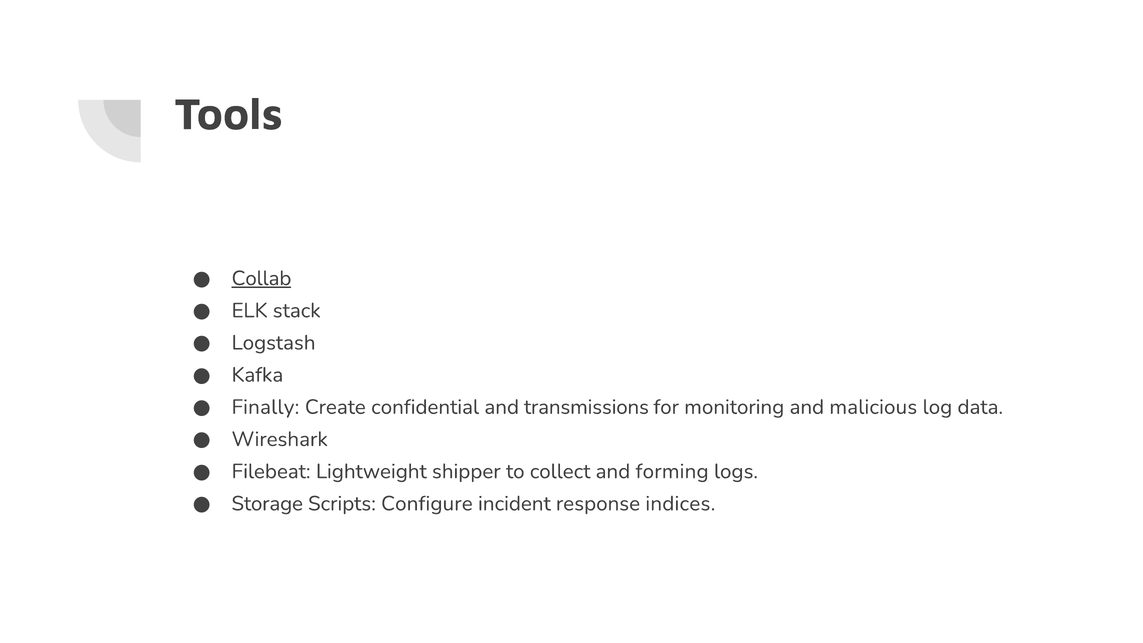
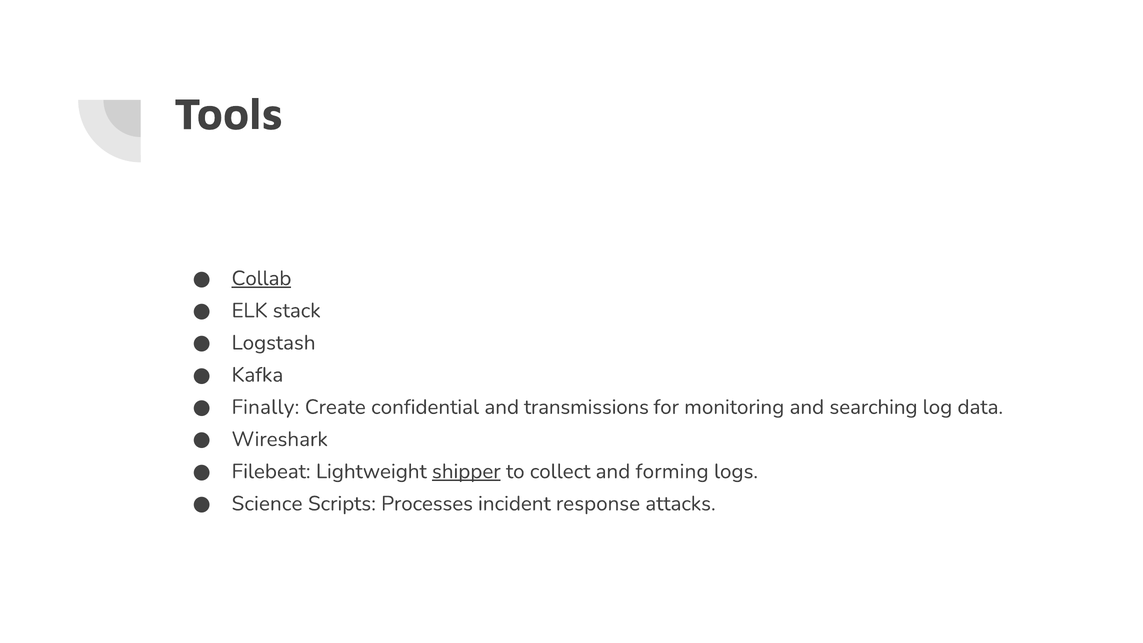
malicious: malicious -> searching
shipper underline: none -> present
Storage: Storage -> Science
Configure: Configure -> Processes
indices: indices -> attacks
